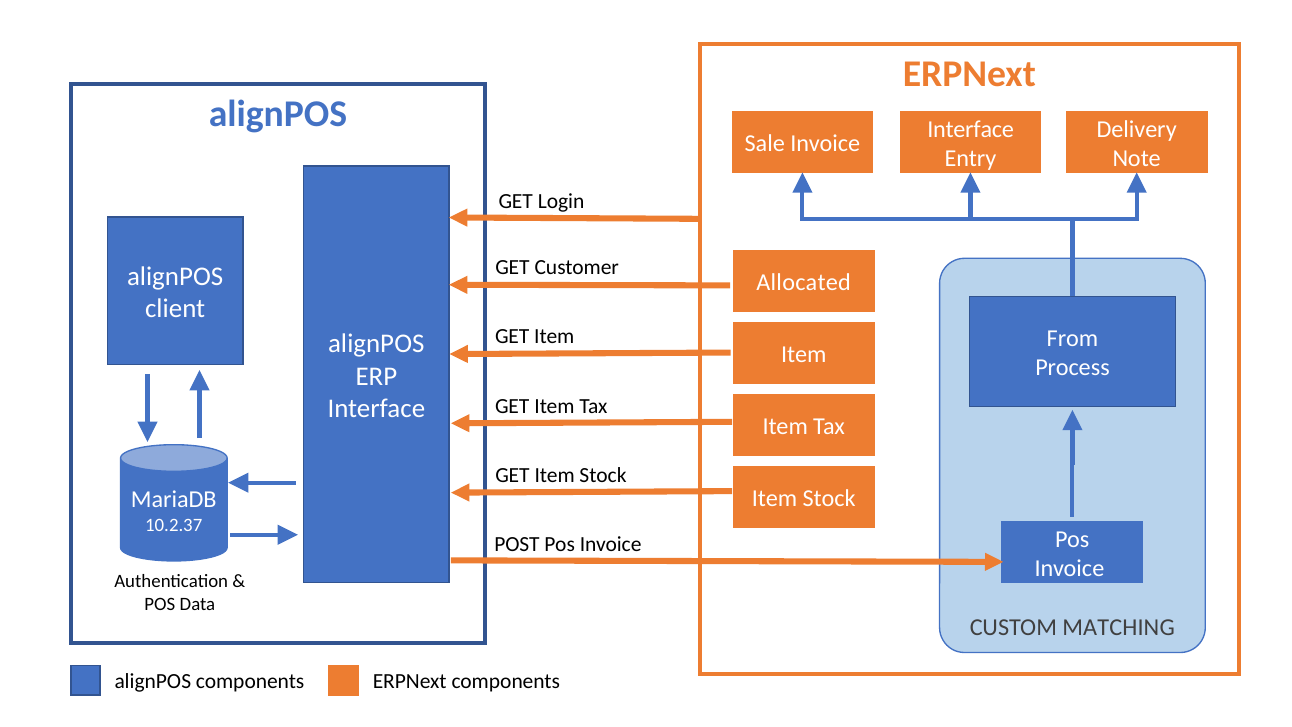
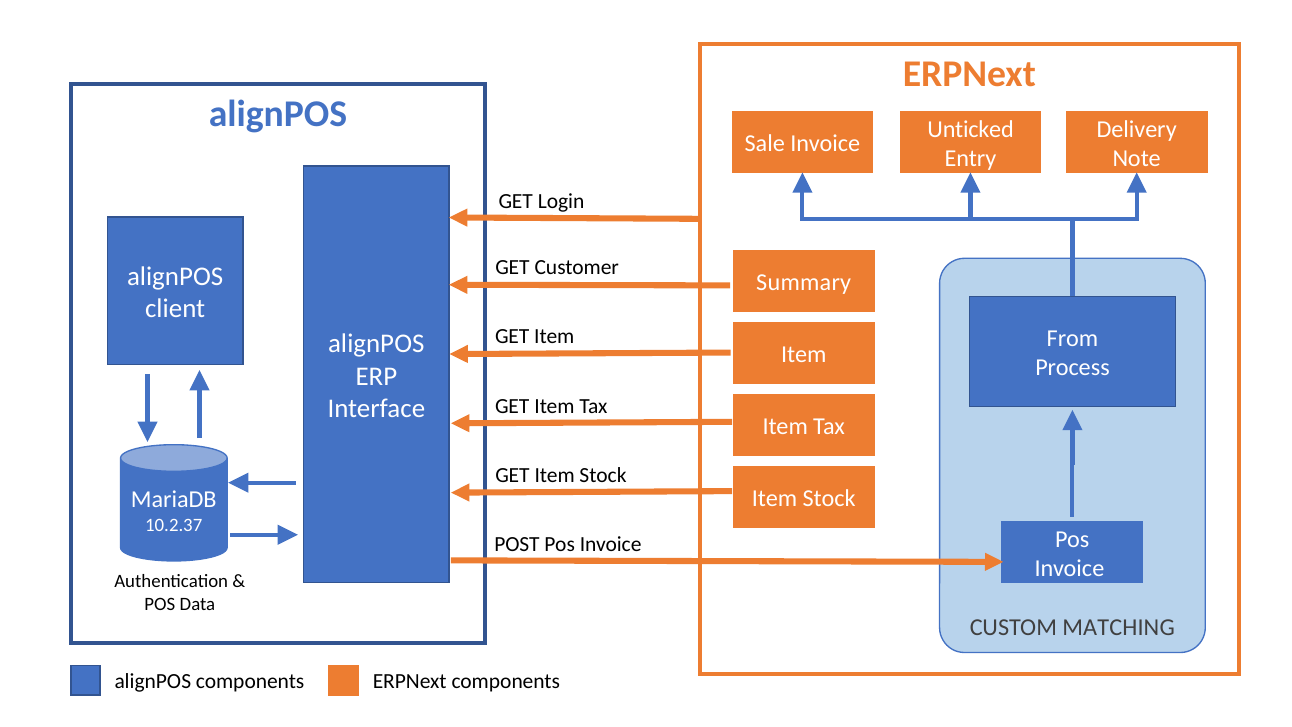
Interface at (971, 129): Interface -> Unticked
Allocated: Allocated -> Summary
